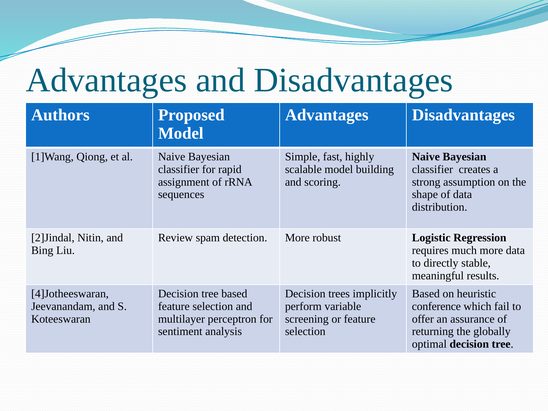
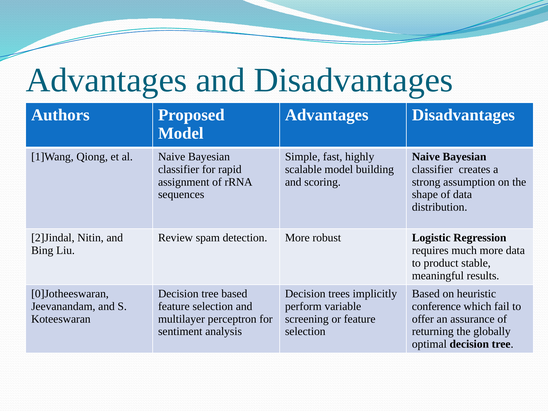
directly: directly -> product
4]Jotheeswaran: 4]Jotheeswaran -> 0]Jotheeswaran
